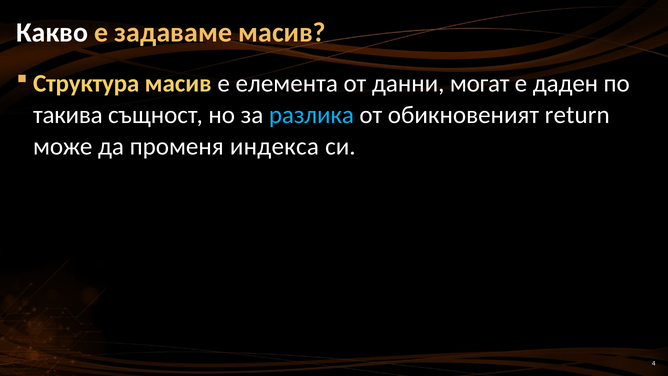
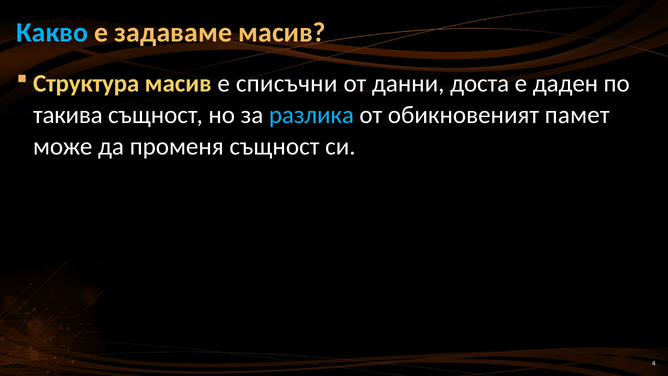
Какво colour: white -> light blue
елемента: елемента -> списъчни
могат: могат -> доста
return: return -> памет
променя индекса: индекса -> същност
